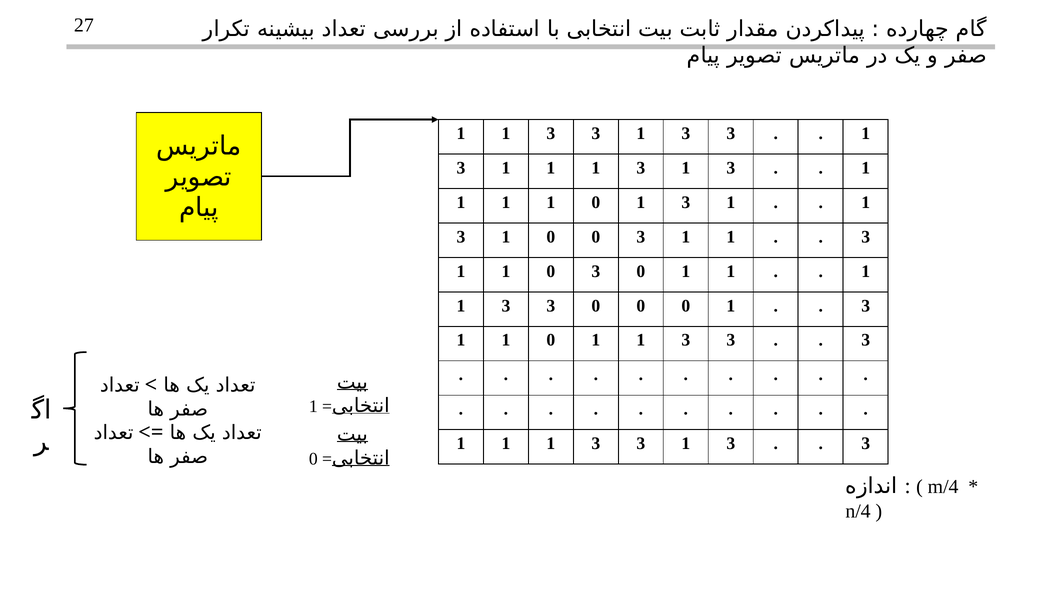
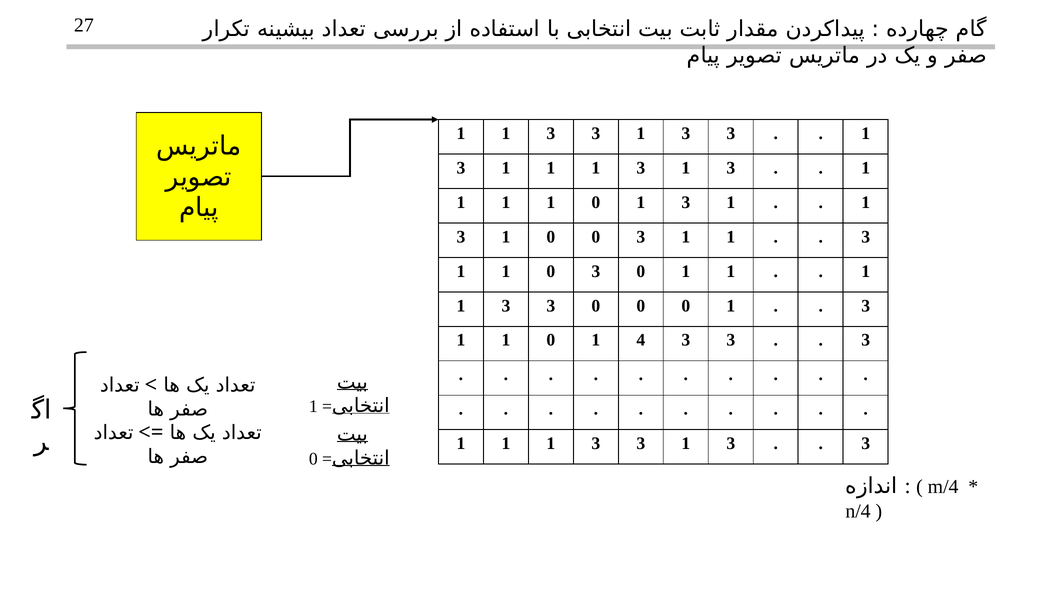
1 0 1 1: 1 -> 4
